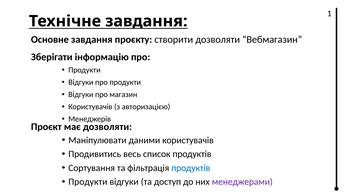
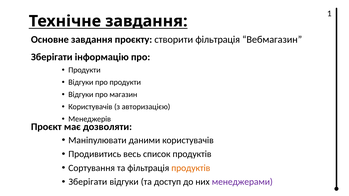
створити дозволяти: дозволяти -> фільтрація
продуктів at (191, 168) colour: blue -> orange
Продукти at (88, 182): Продукти -> Зберігати
